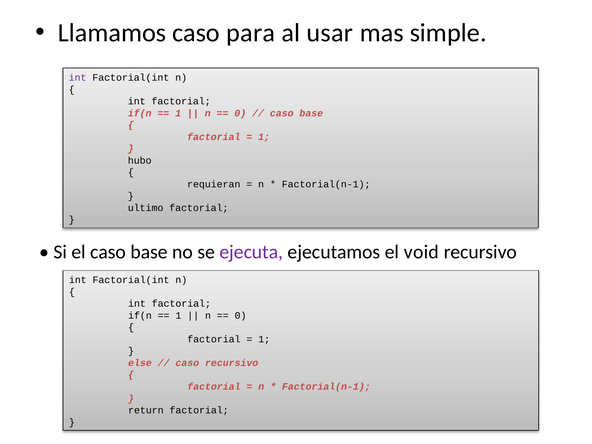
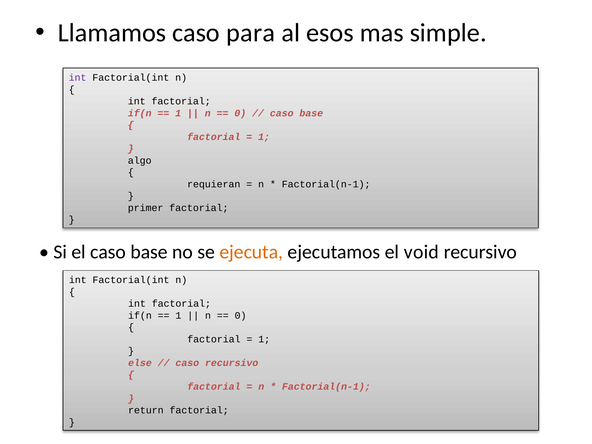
usar: usar -> esos
hubo: hubo -> algo
ultimo: ultimo -> primer
ejecuta colour: purple -> orange
